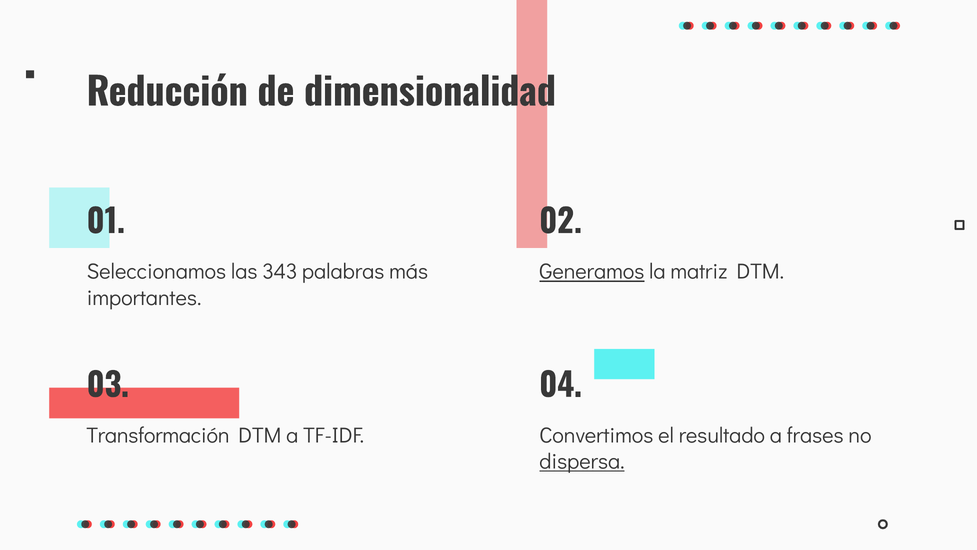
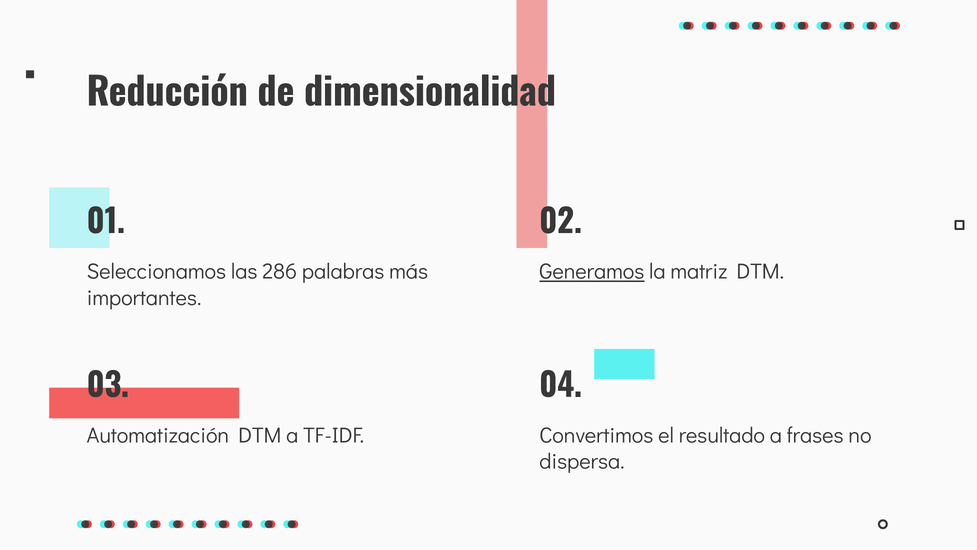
343: 343 -> 286
Transformación: Transformación -> Automatización
dispersa underline: present -> none
